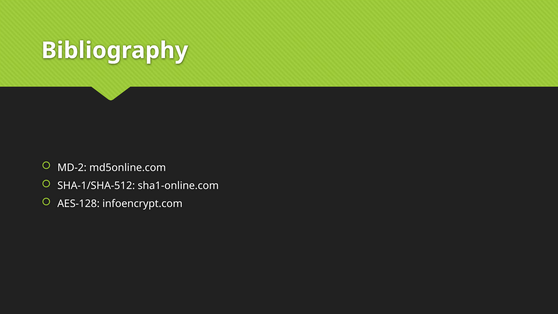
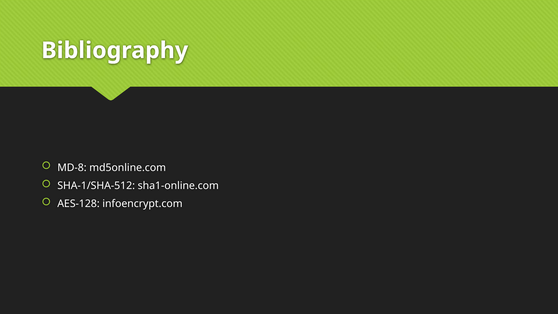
MD-2: MD-2 -> MD-8
